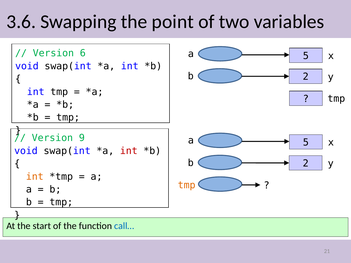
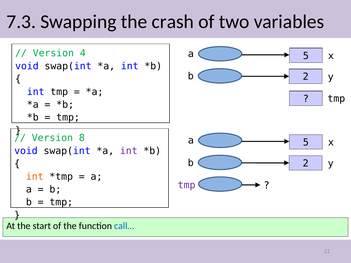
3.6: 3.6 -> 7.3
point: point -> crash
6: 6 -> 4
9: 9 -> 8
int at (129, 151) colour: red -> purple
tmp at (187, 185) colour: orange -> purple
